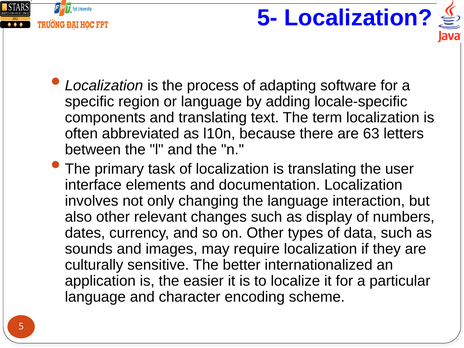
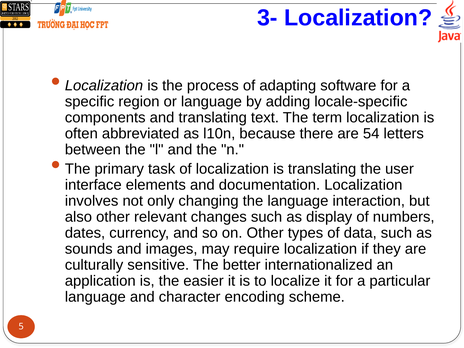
5-: 5- -> 3-
63: 63 -> 54
